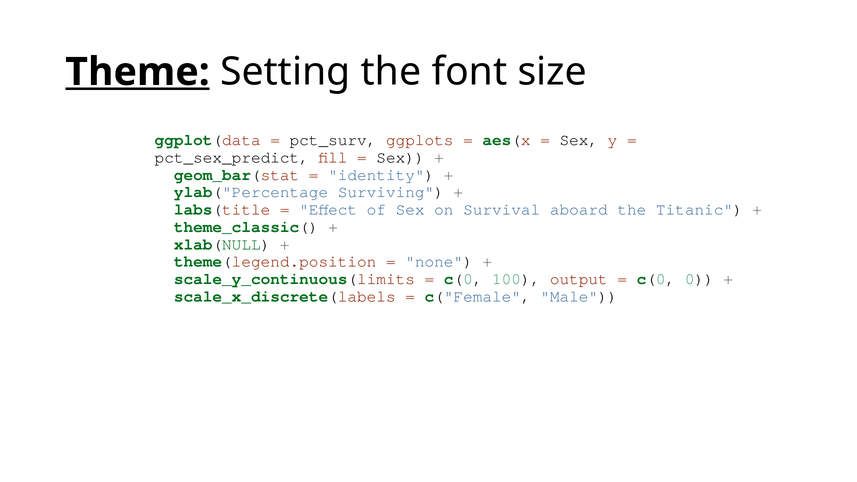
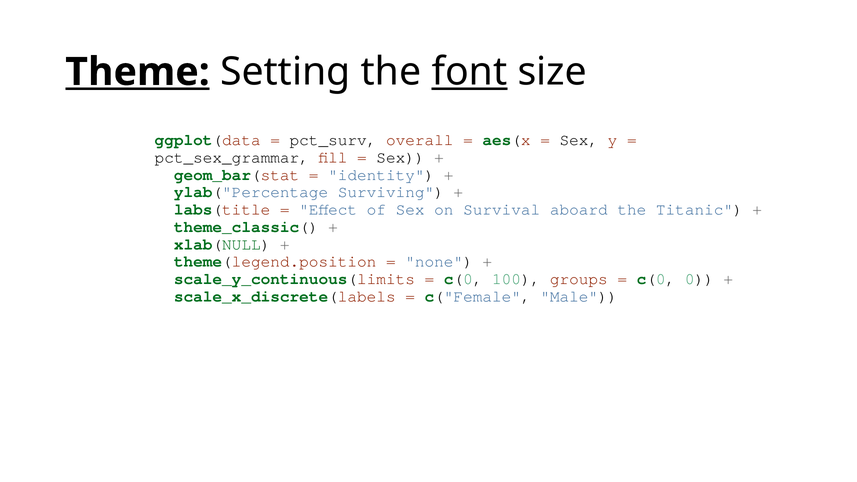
font underline: none -> present
ggplots: ggplots -> overall
pct_sex_predict: pct_sex_predict -> pct_sex_grammar
output: output -> groups
